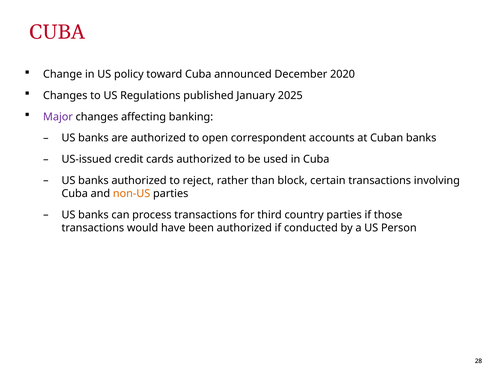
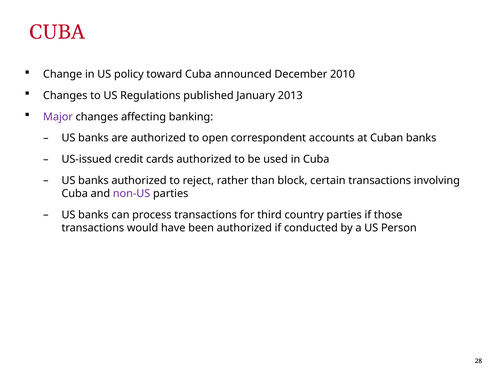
2020: 2020 -> 2010
2025: 2025 -> 2013
non-US colour: orange -> purple
